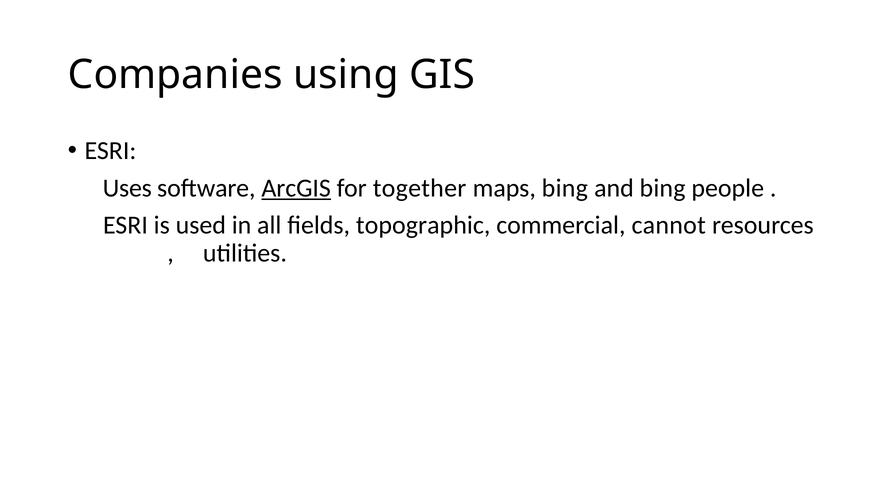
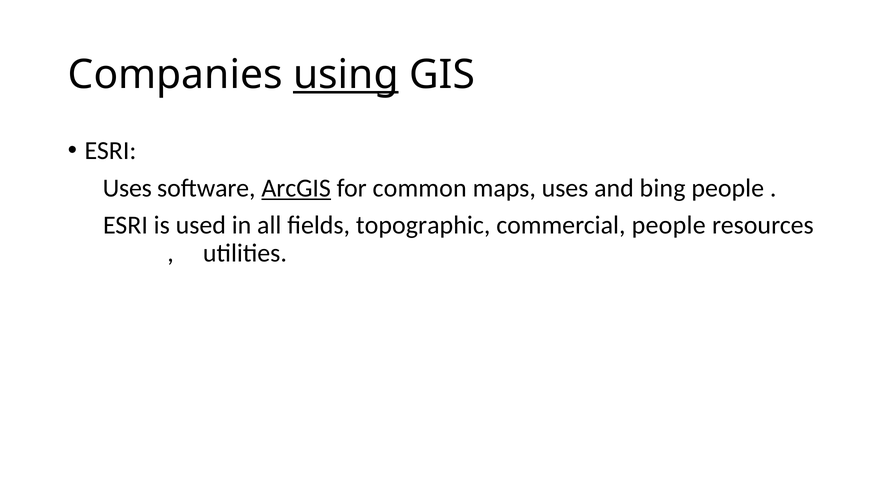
using underline: none -> present
together: together -> common
maps bing: bing -> uses
commercial cannot: cannot -> people
